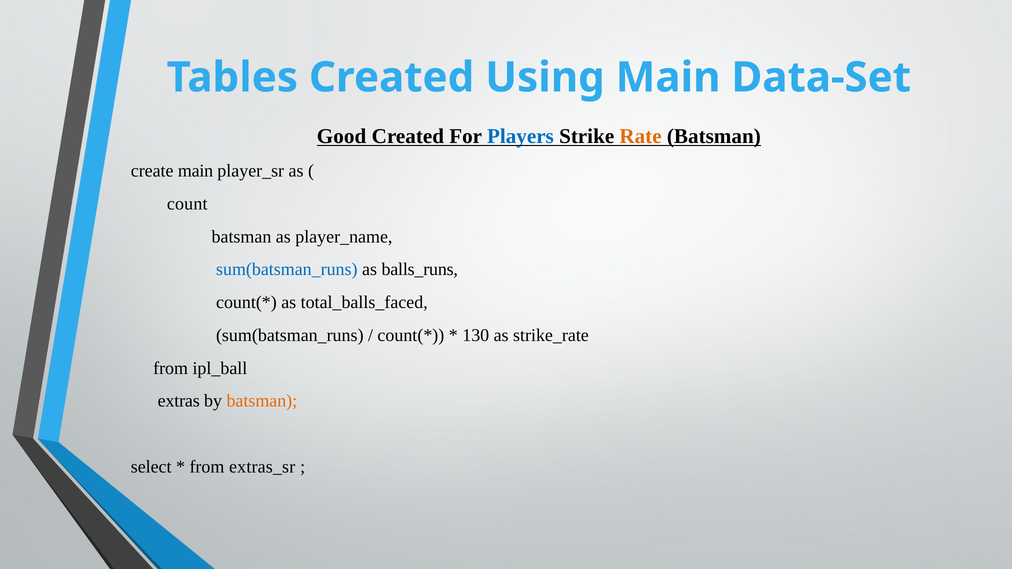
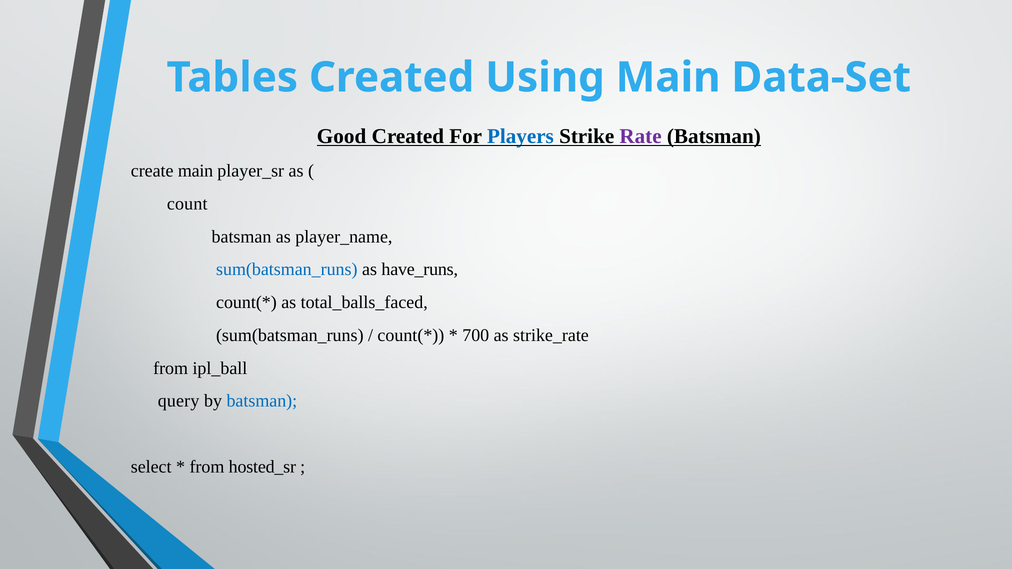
Rate colour: orange -> purple
balls_runs: balls_runs -> have_runs
130: 130 -> 700
extras: extras -> query
batsman at (262, 401) colour: orange -> blue
extras_sr: extras_sr -> hosted_sr
